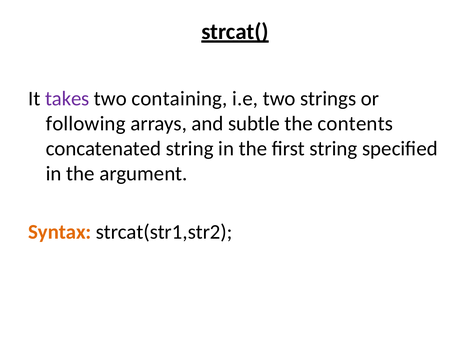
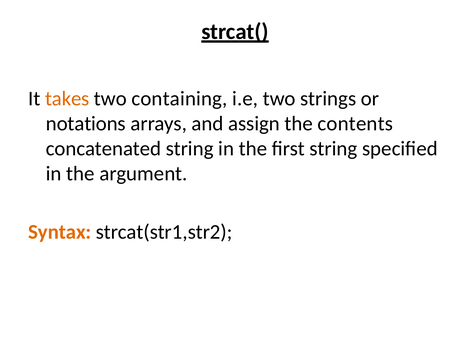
takes colour: purple -> orange
following: following -> notations
subtle: subtle -> assign
